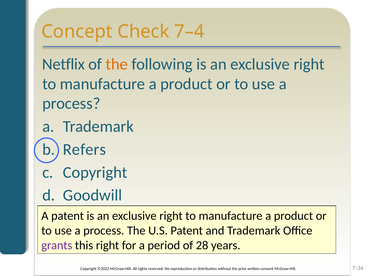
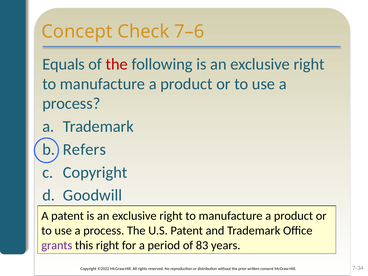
7–4: 7–4 -> 7–6
Netflix: Netflix -> Equals
the at (117, 64) colour: orange -> red
28: 28 -> 83
